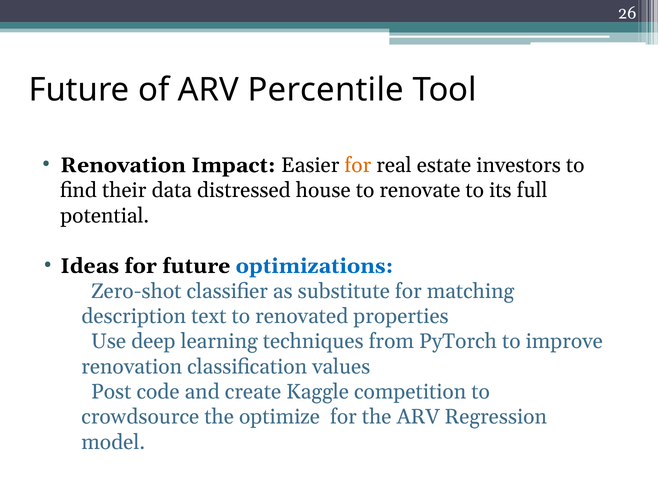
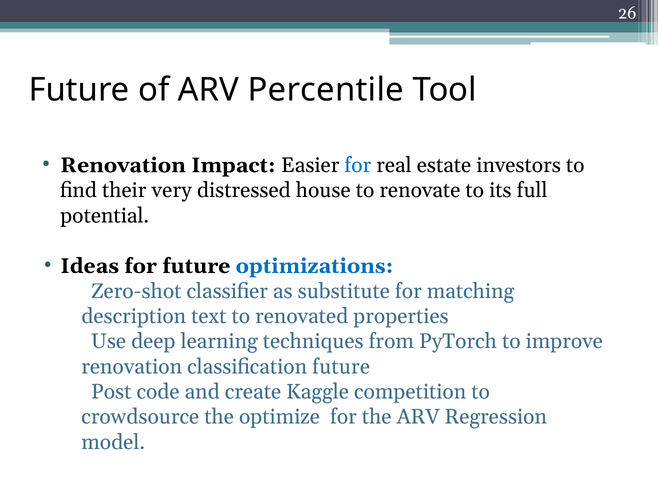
for at (358, 165) colour: orange -> blue
data: data -> very
classification values: values -> future
